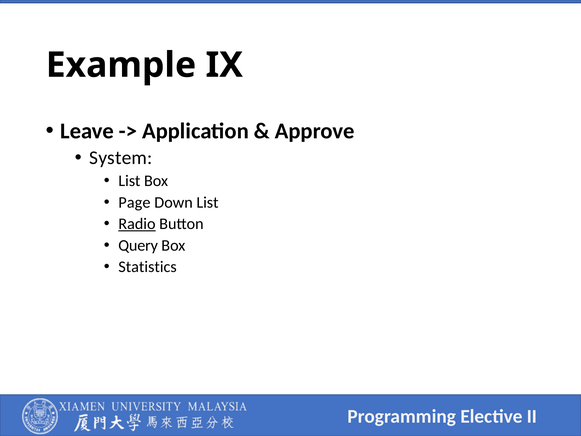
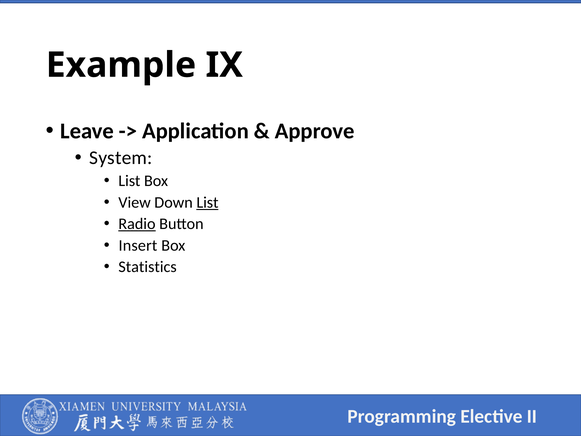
Page: Page -> View
List at (207, 202) underline: none -> present
Query: Query -> Insert
